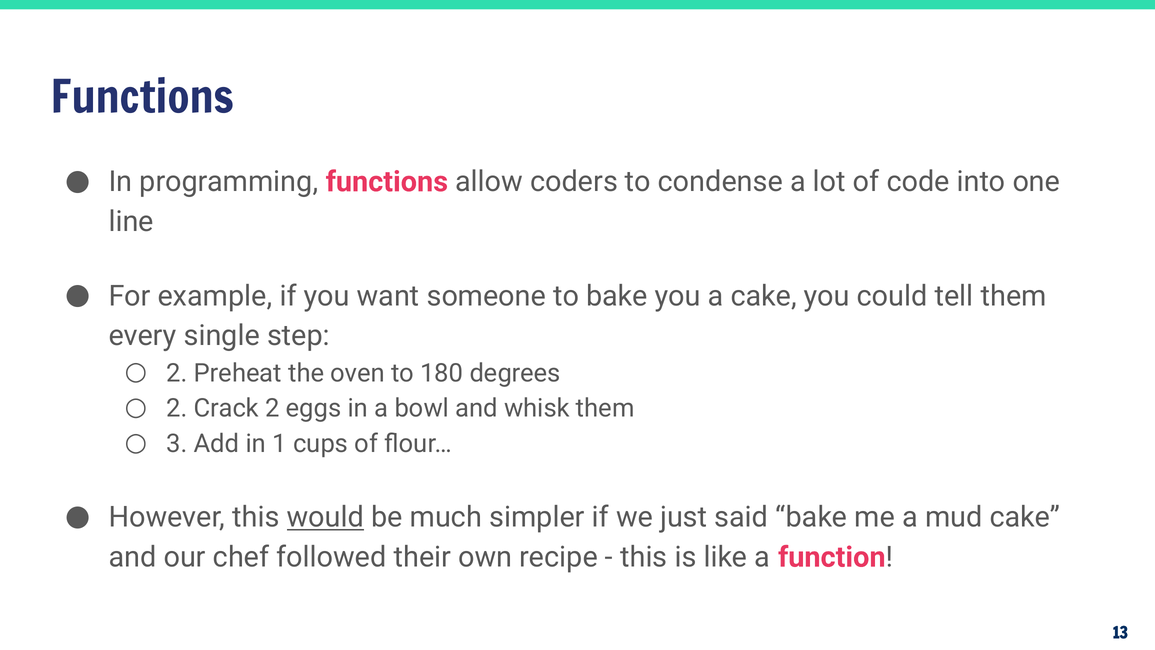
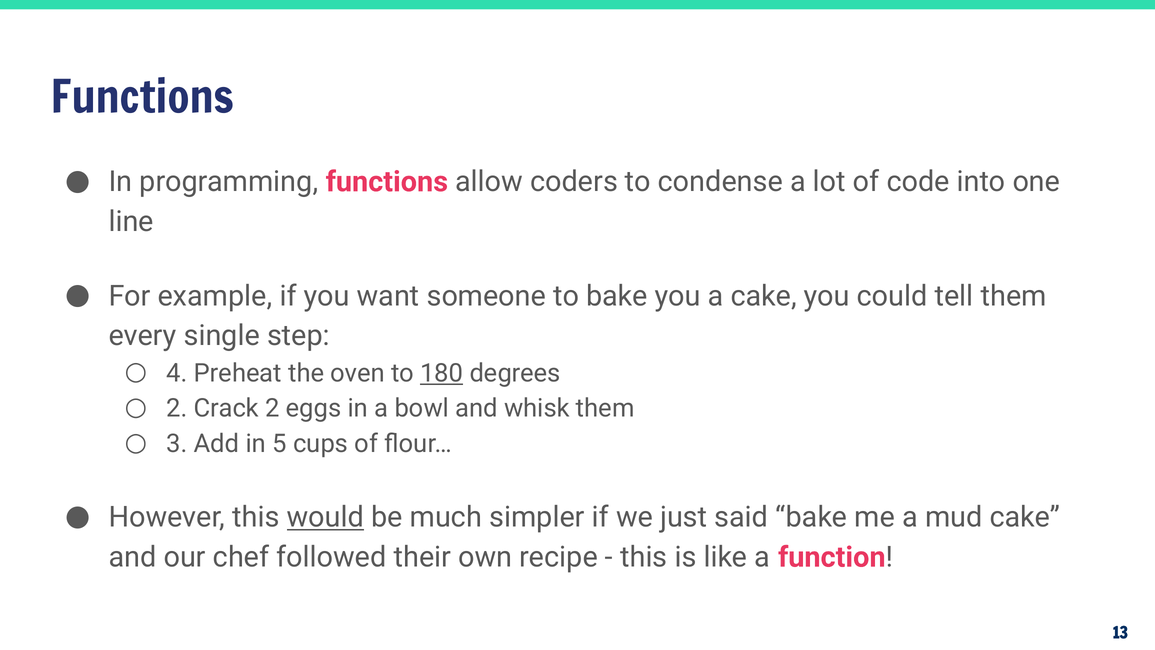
2 at (177, 373): 2 -> 4
180 underline: none -> present
1: 1 -> 5
